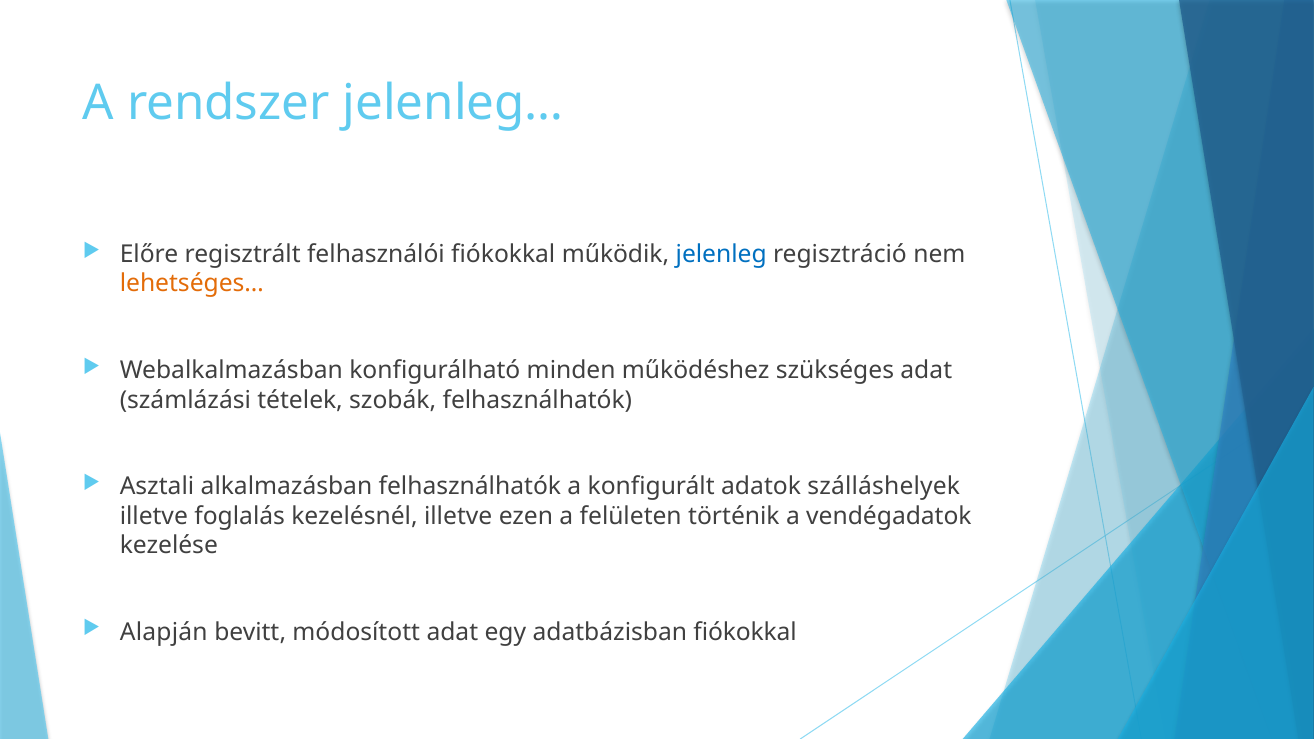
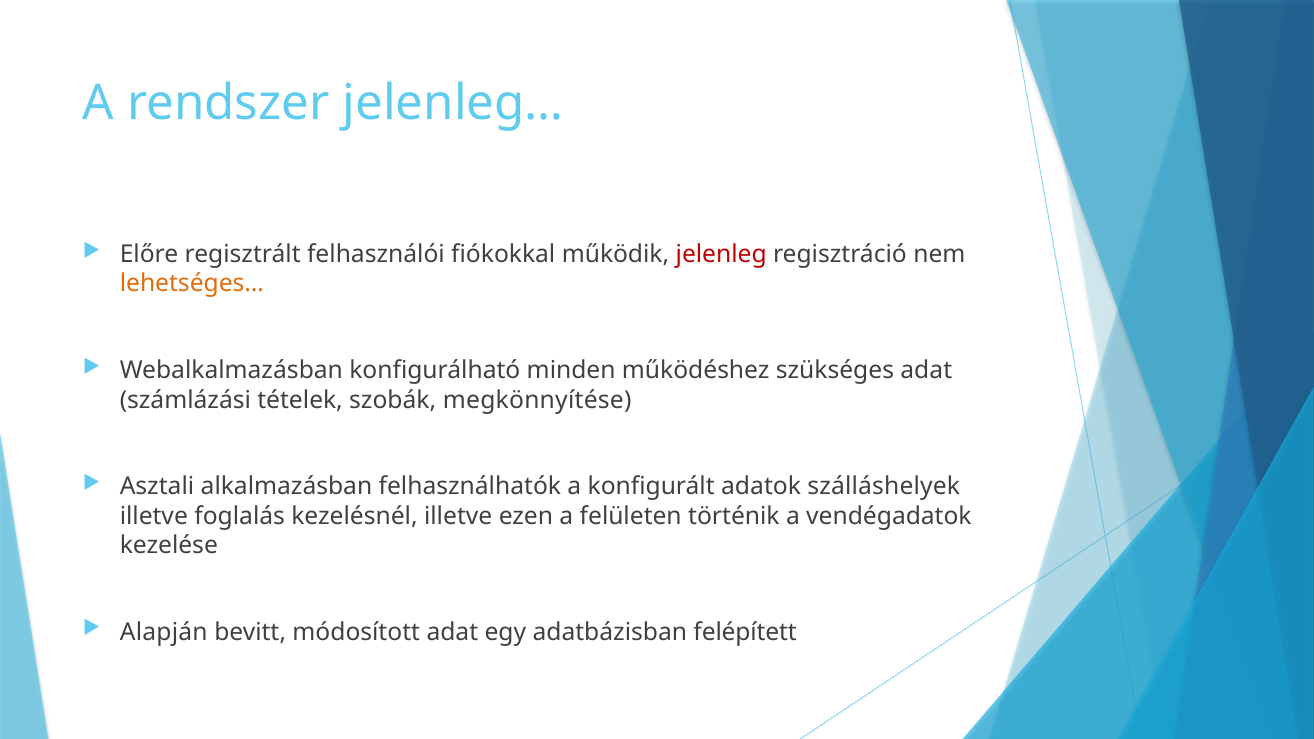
jelenleg colour: blue -> red
szobák felhasználhatók: felhasználhatók -> megkönnyítése
adatbázisban fiókokkal: fiókokkal -> felépített
